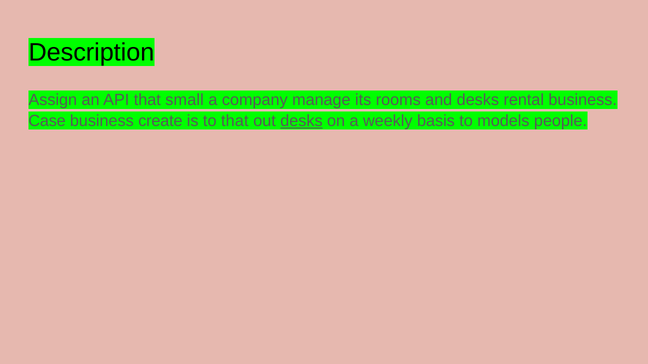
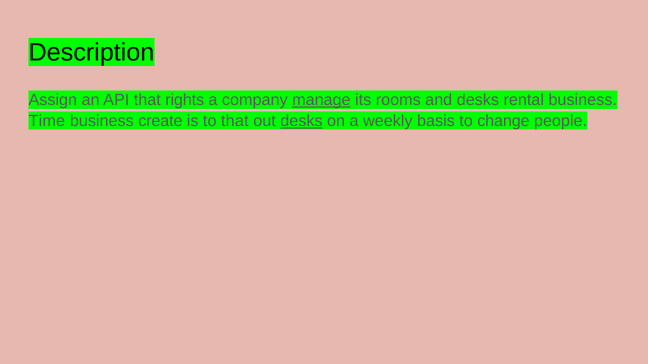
small: small -> rights
manage underline: none -> present
Case: Case -> Time
models: models -> change
